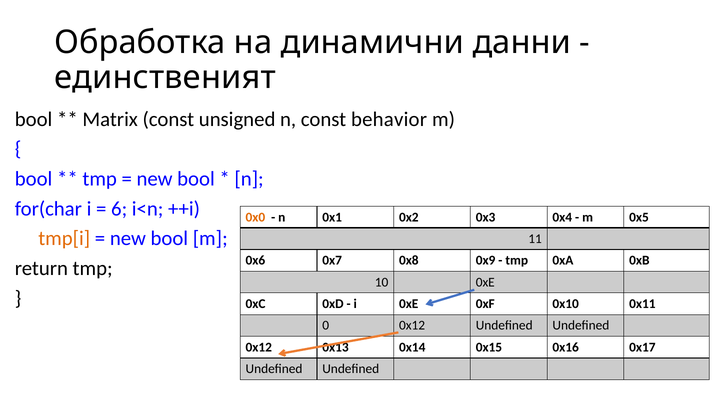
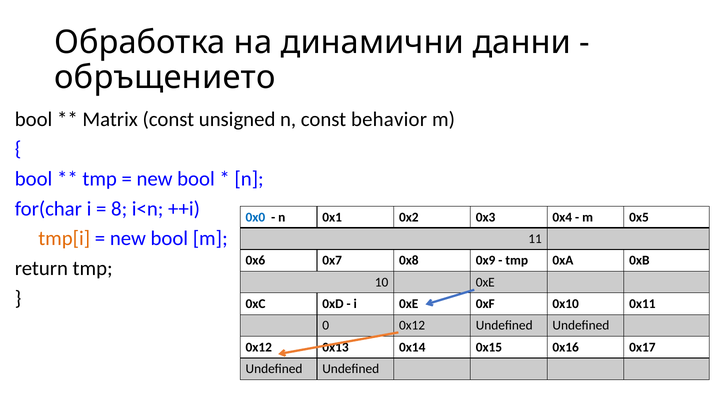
единственият: единственият -> обръщението
6: 6 -> 8
0x0 colour: orange -> blue
